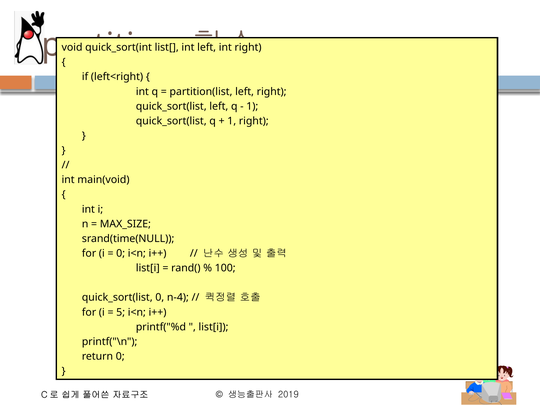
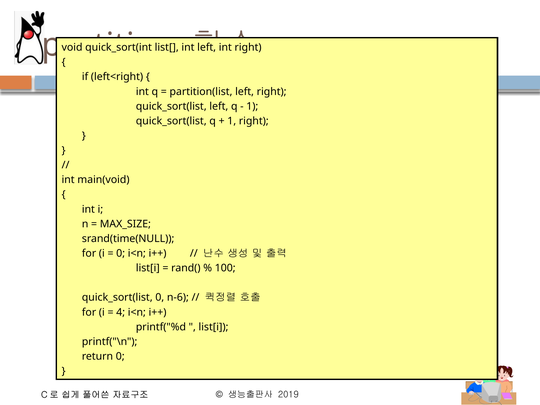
n-4: n-4 -> n-6
5: 5 -> 4
